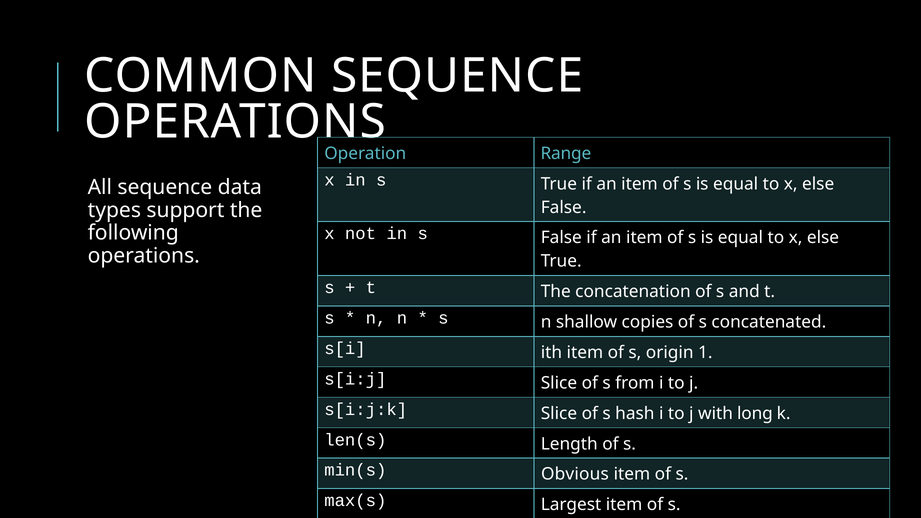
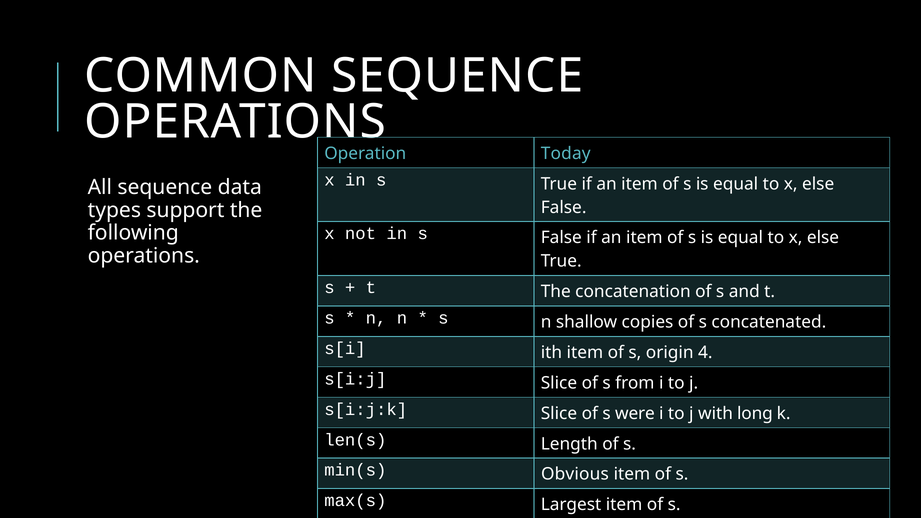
Range: Range -> Today
1: 1 -> 4
hash: hash -> were
